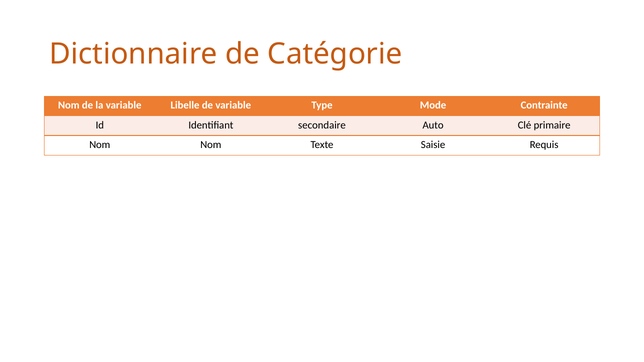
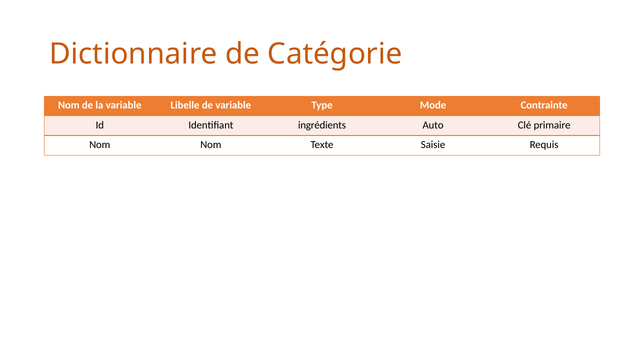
secondaire: secondaire -> ingrédients
